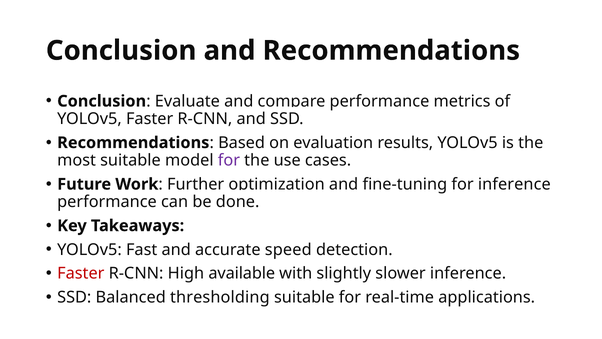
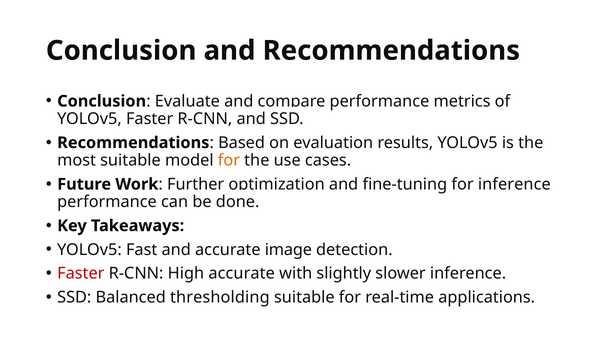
for at (229, 160) colour: purple -> orange
speed: speed -> image
High available: available -> accurate
